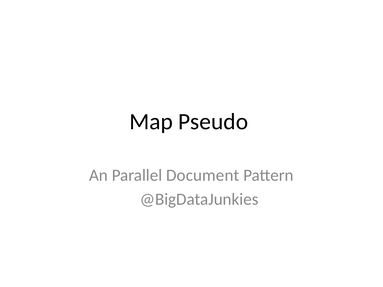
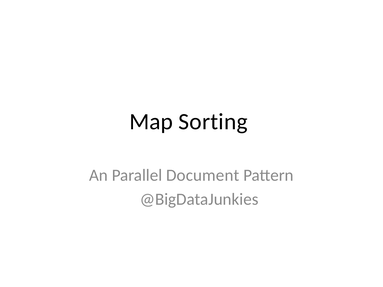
Pseudo: Pseudo -> Sorting
